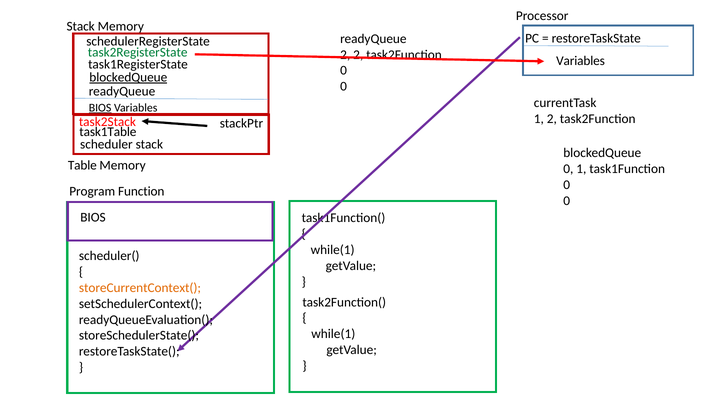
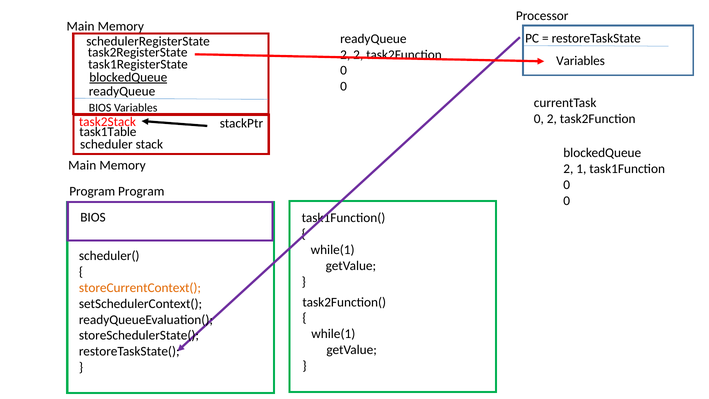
Stack at (81, 26): Stack -> Main
task2RegisterState colour: green -> black
BIOS at (100, 108) underline: present -> none
1 at (539, 119): 1 -> 0
Table at (82, 165): Table -> Main
0 at (568, 169): 0 -> 2
Program Function: Function -> Program
